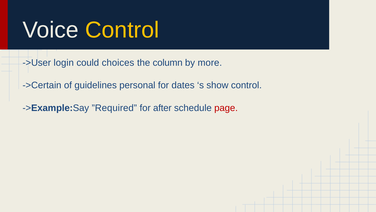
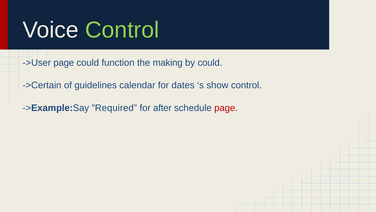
Control at (122, 30) colour: yellow -> light green
->User login: login -> page
choices: choices -> function
column: column -> making
by more: more -> could
personal: personal -> calendar
